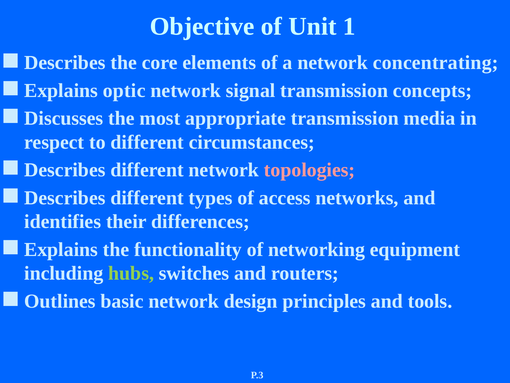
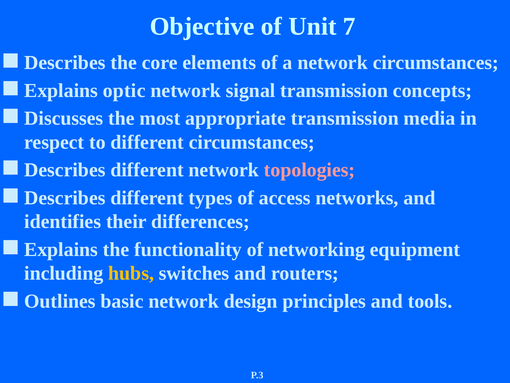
1: 1 -> 7
network concentrating: concentrating -> circumstances
hubs colour: light green -> yellow
